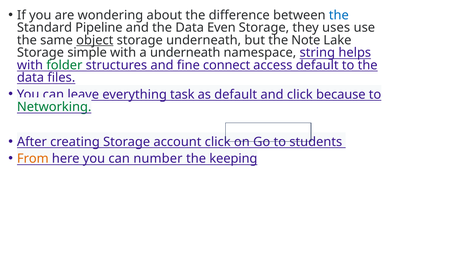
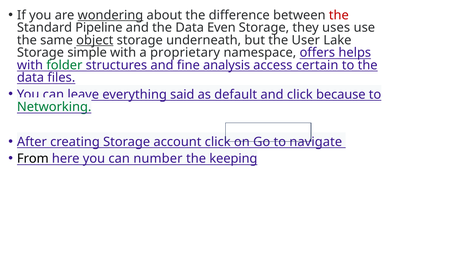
wondering underline: none -> present
the at (339, 15) colour: blue -> red
Note: Note -> User
a underneath: underneath -> proprietary
string: string -> offers
connect: connect -> analysis
access default: default -> certain
task: task -> said
students: students -> navigate
From colour: orange -> black
